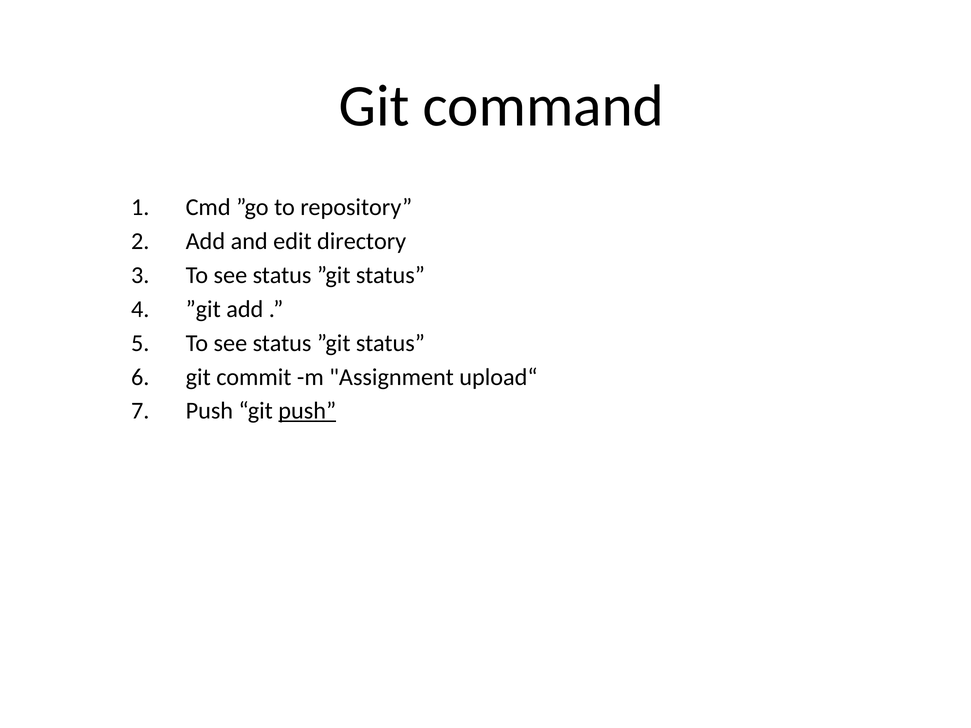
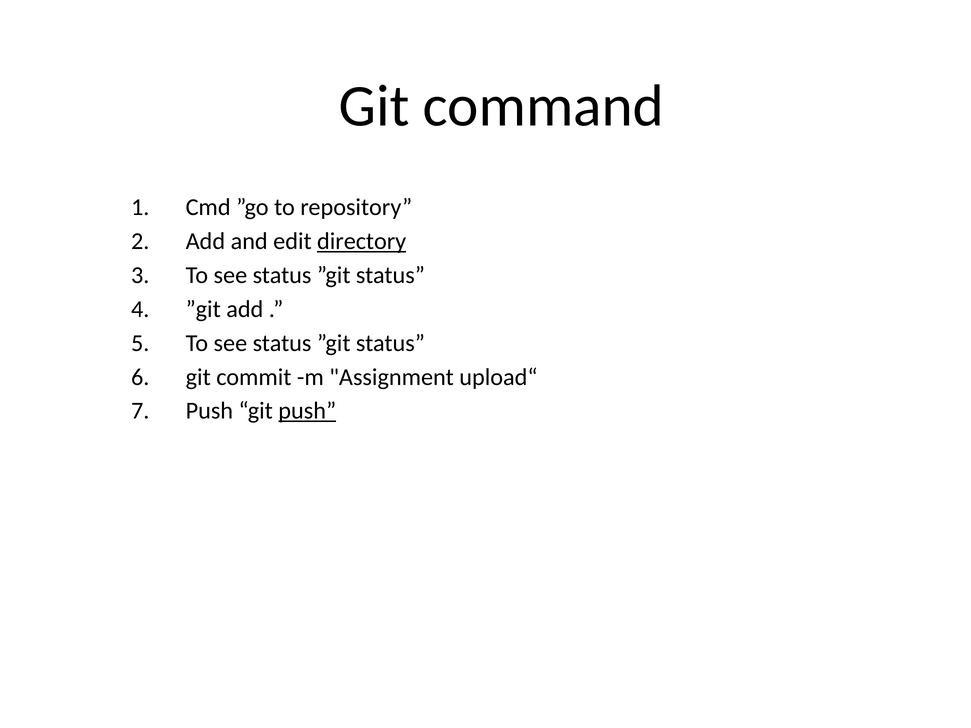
directory underline: none -> present
